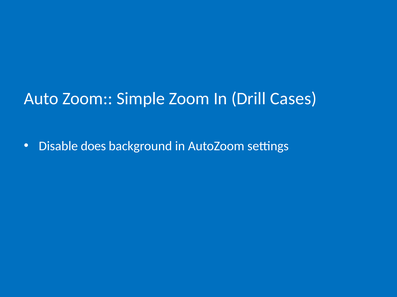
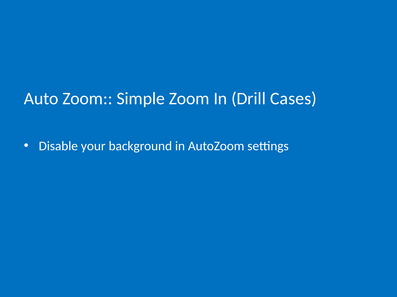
does: does -> your
